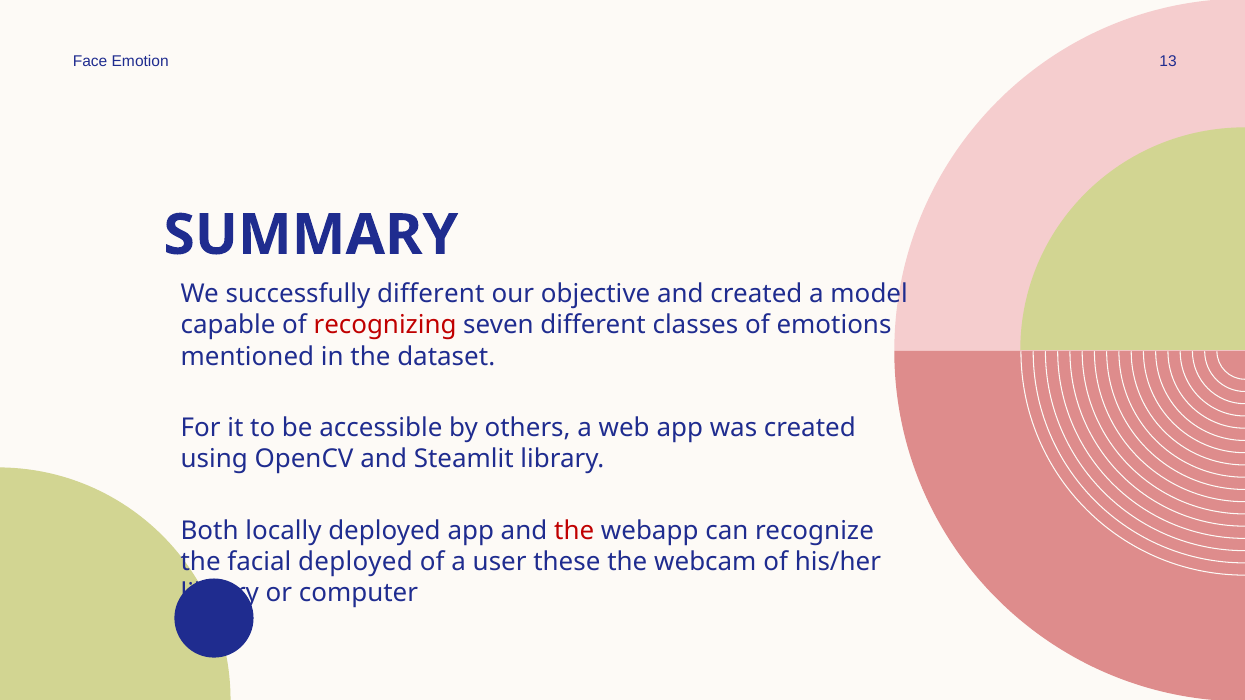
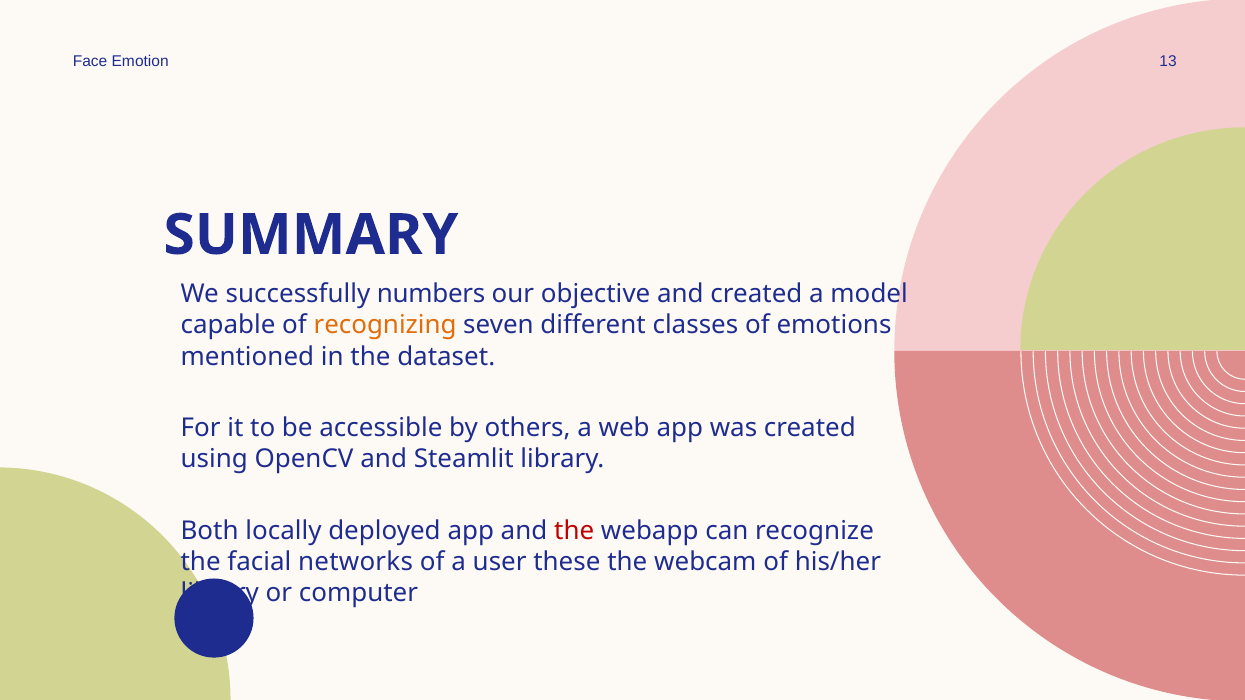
successfully different: different -> numbers
recognizing colour: red -> orange
facial deployed: deployed -> networks
